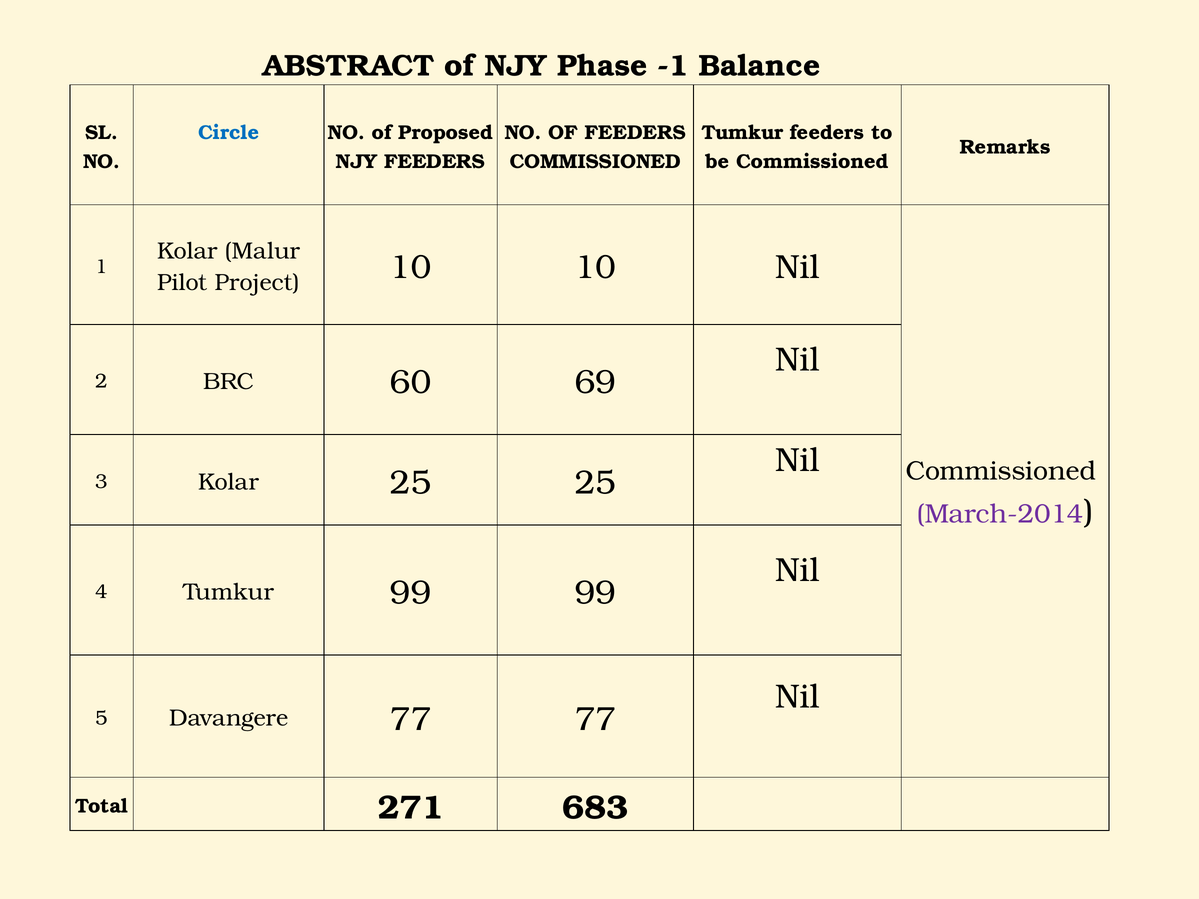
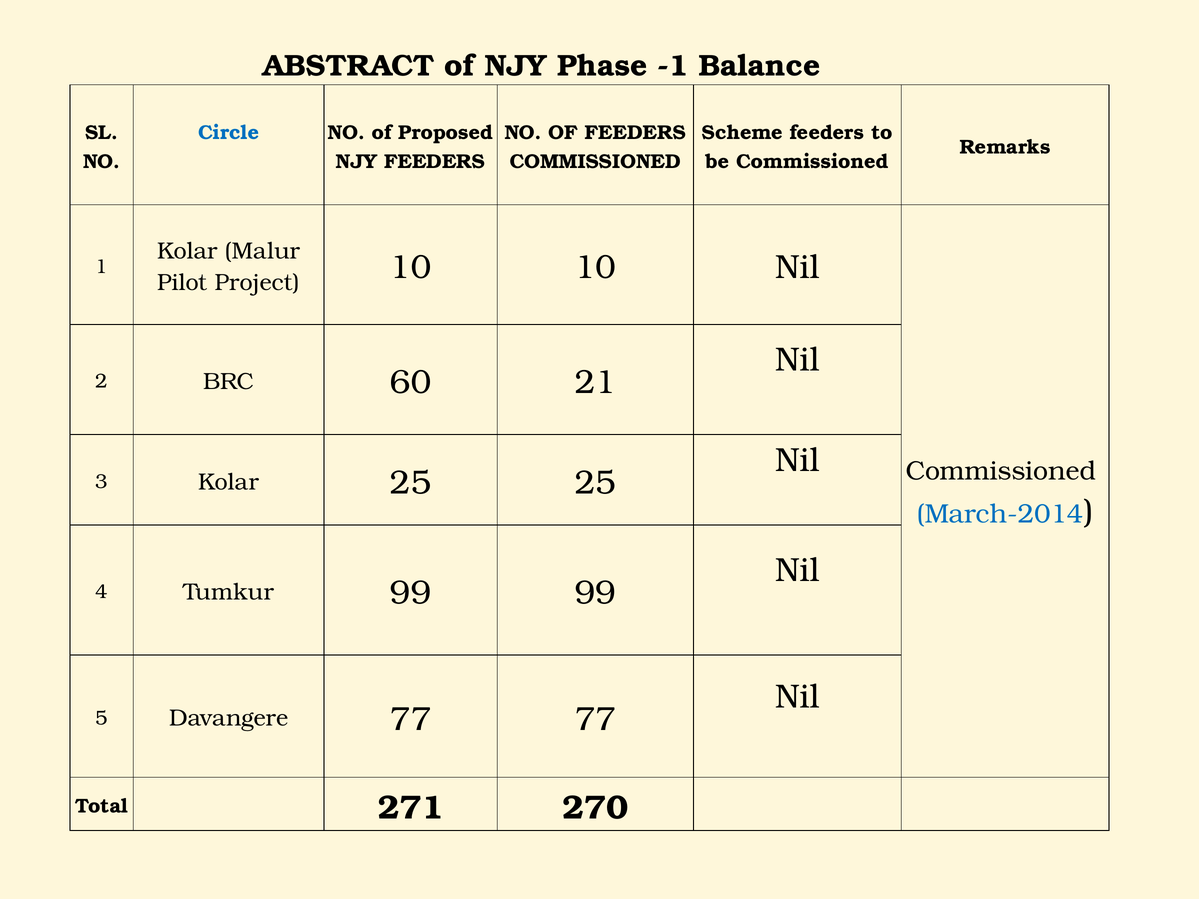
Tumkur at (743, 133): Tumkur -> Scheme
69: 69 -> 21
March-2014 colour: purple -> blue
683: 683 -> 270
